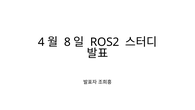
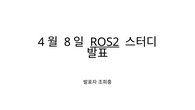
ROS2 underline: none -> present
